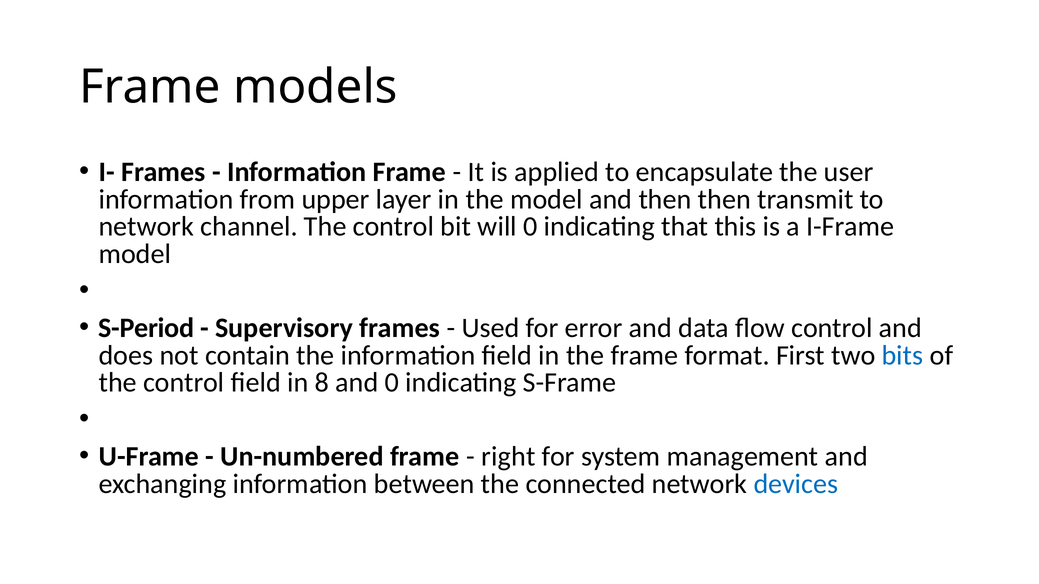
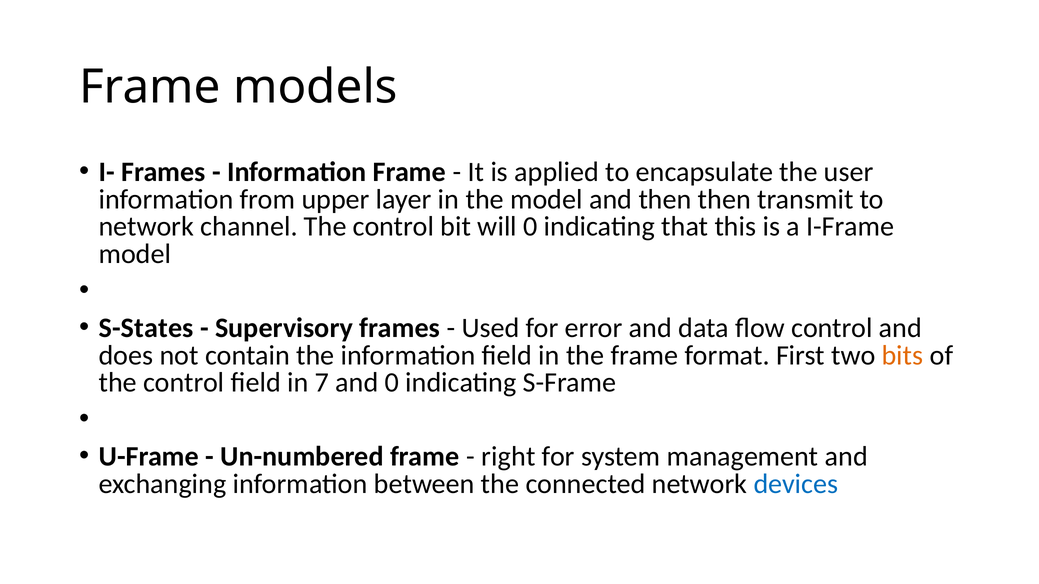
S-Period: S-Period -> S-States
bits colour: blue -> orange
8: 8 -> 7
